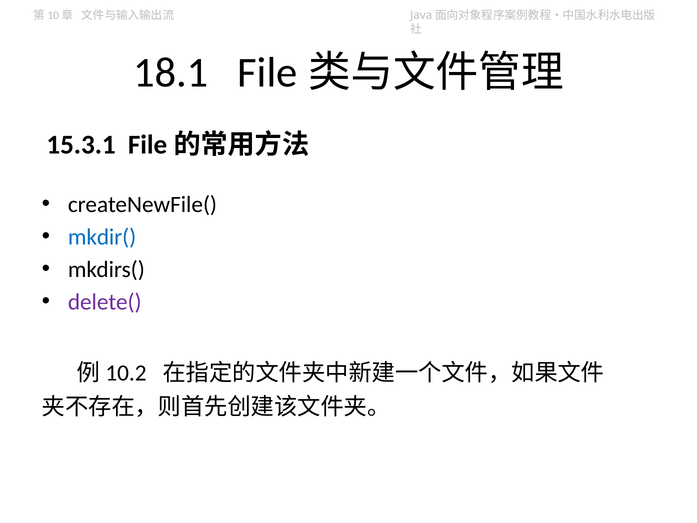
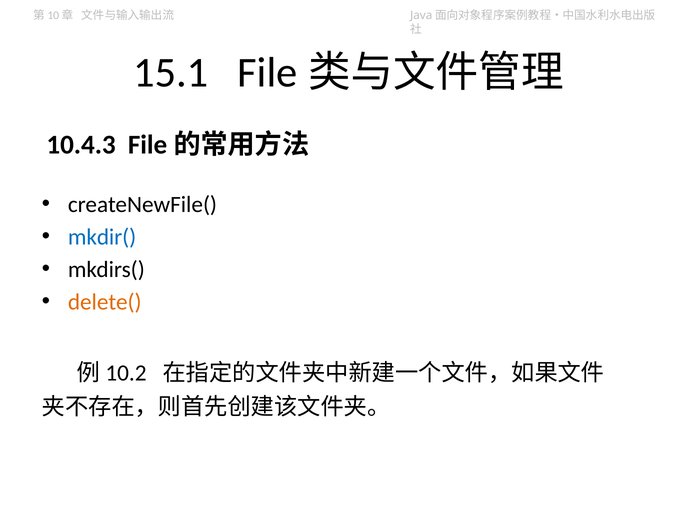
18.1: 18.1 -> 15.1
15.3.1: 15.3.1 -> 10.4.3
delete( colour: purple -> orange
